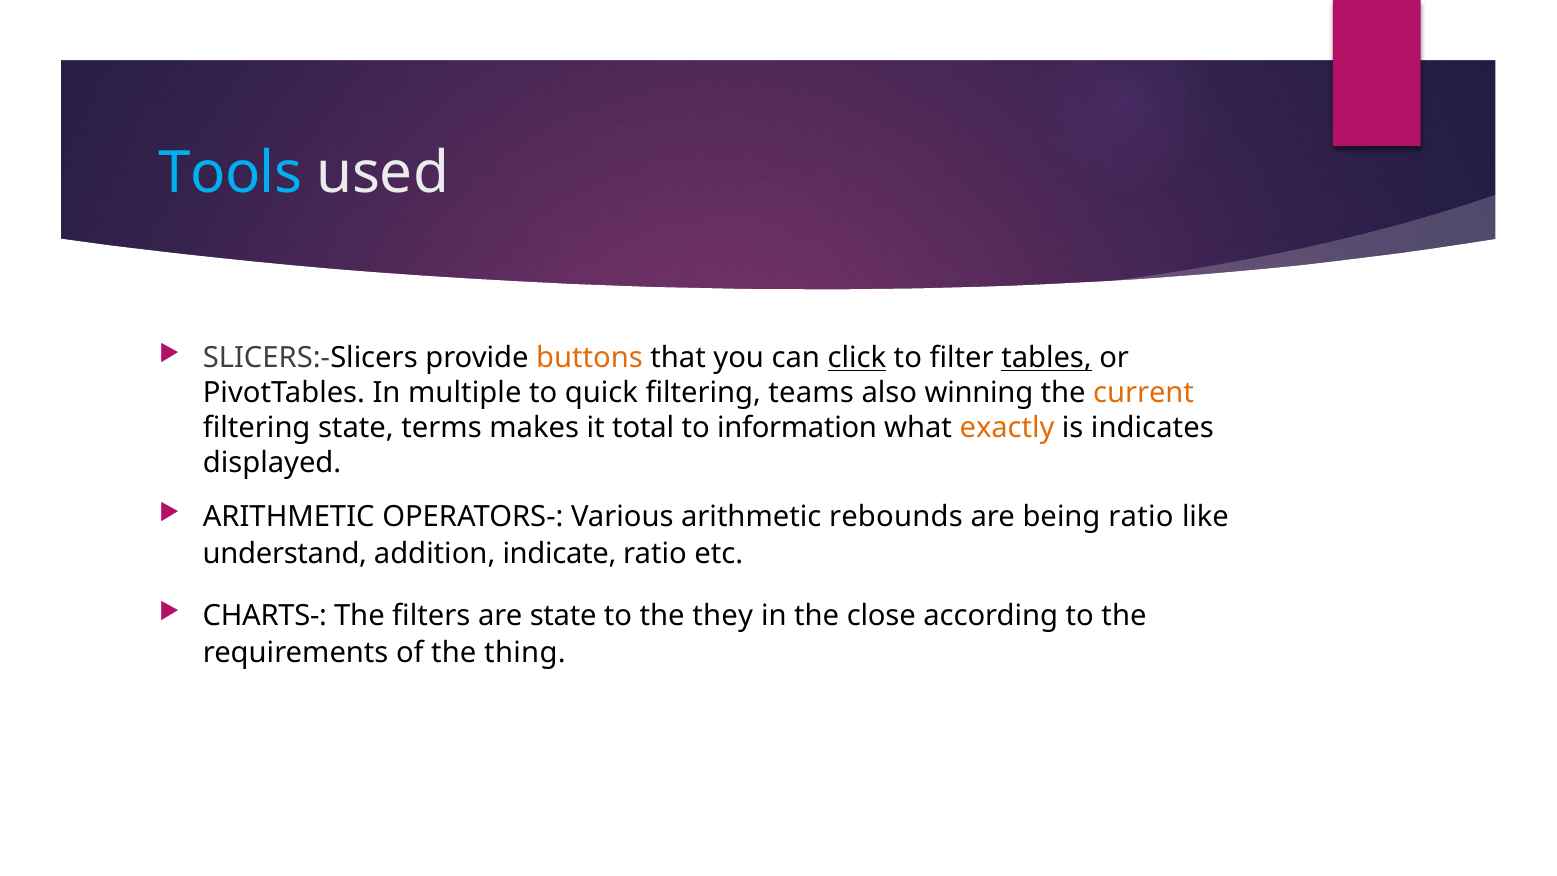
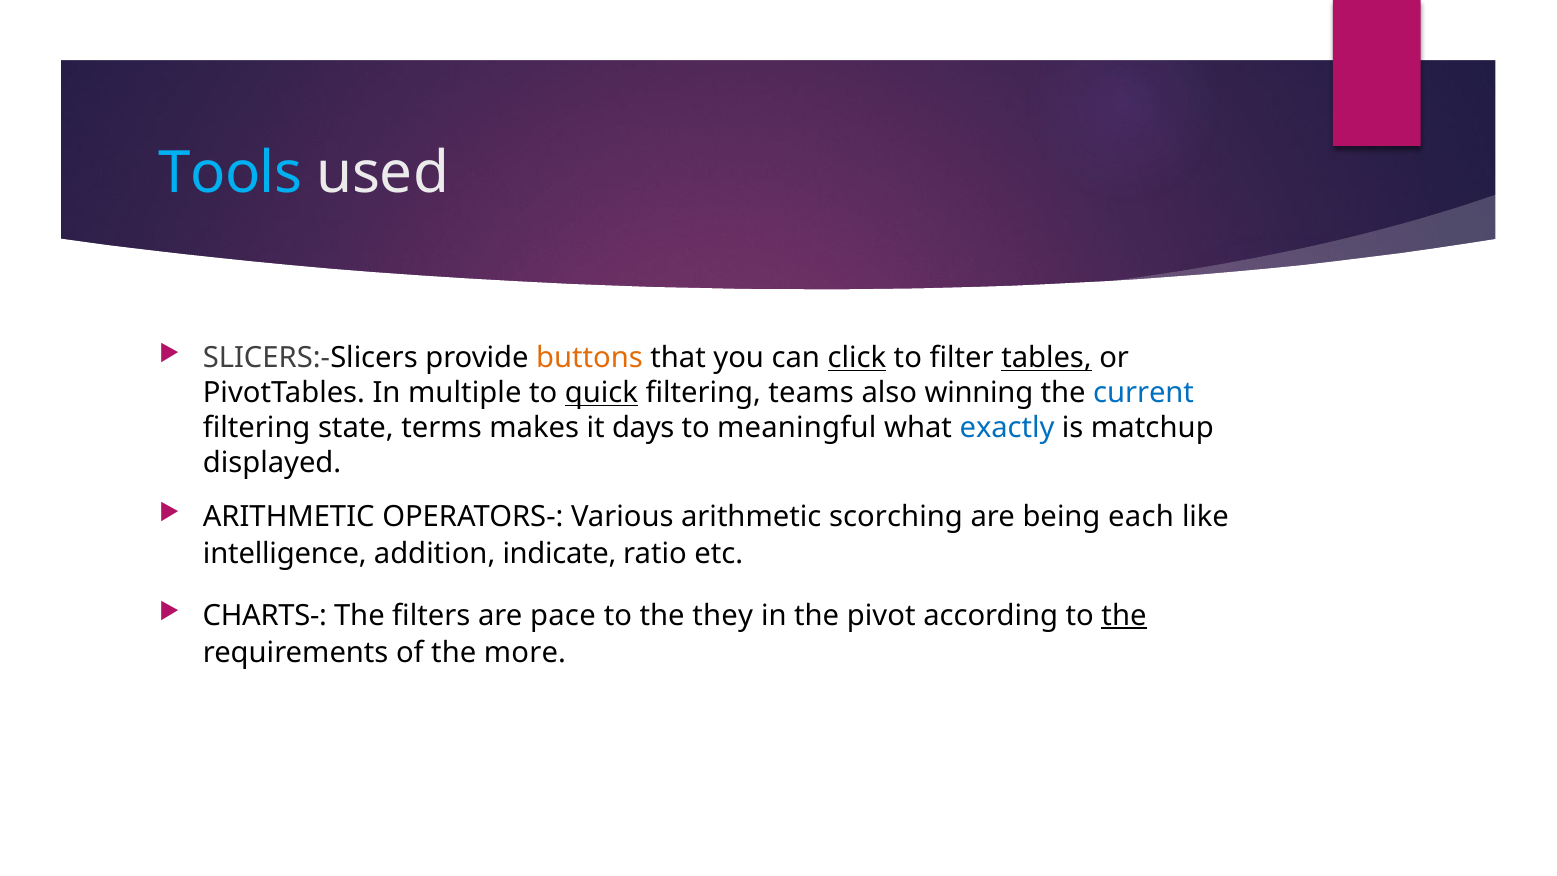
quick underline: none -> present
current colour: orange -> blue
total: total -> days
information: information -> meaningful
exactly colour: orange -> blue
indicates: indicates -> matchup
rebounds: rebounds -> scorching
being ratio: ratio -> each
understand: understand -> intelligence
are state: state -> pace
close: close -> pivot
the at (1124, 616) underline: none -> present
thing: thing -> more
